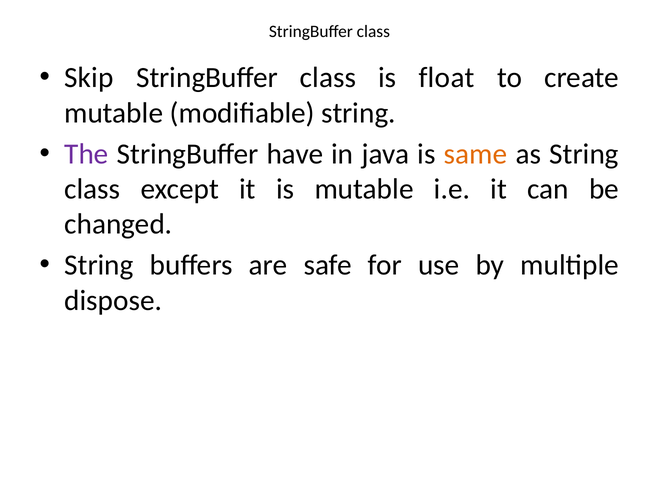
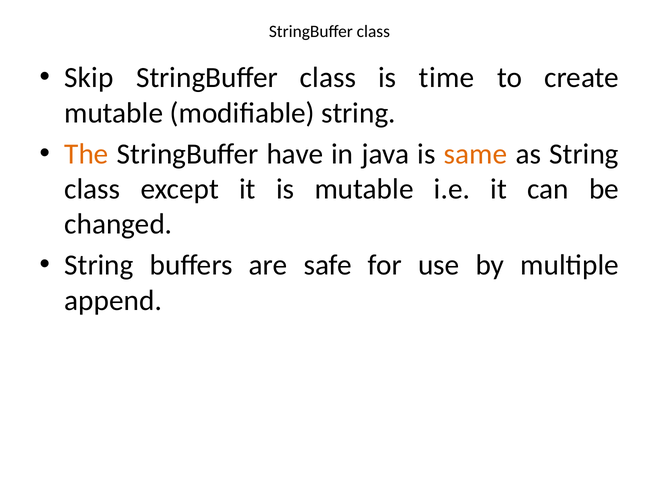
float: float -> time
The colour: purple -> orange
dispose: dispose -> append
